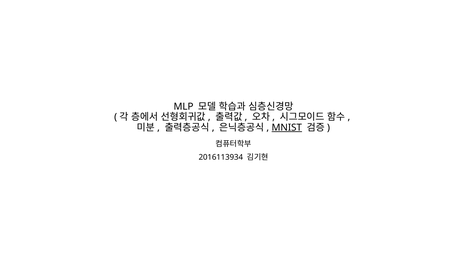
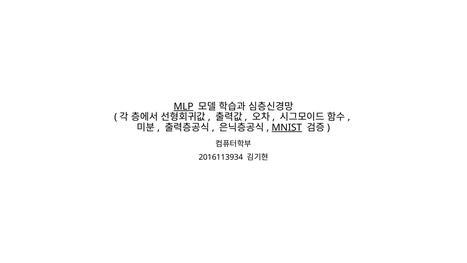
MLP underline: none -> present
